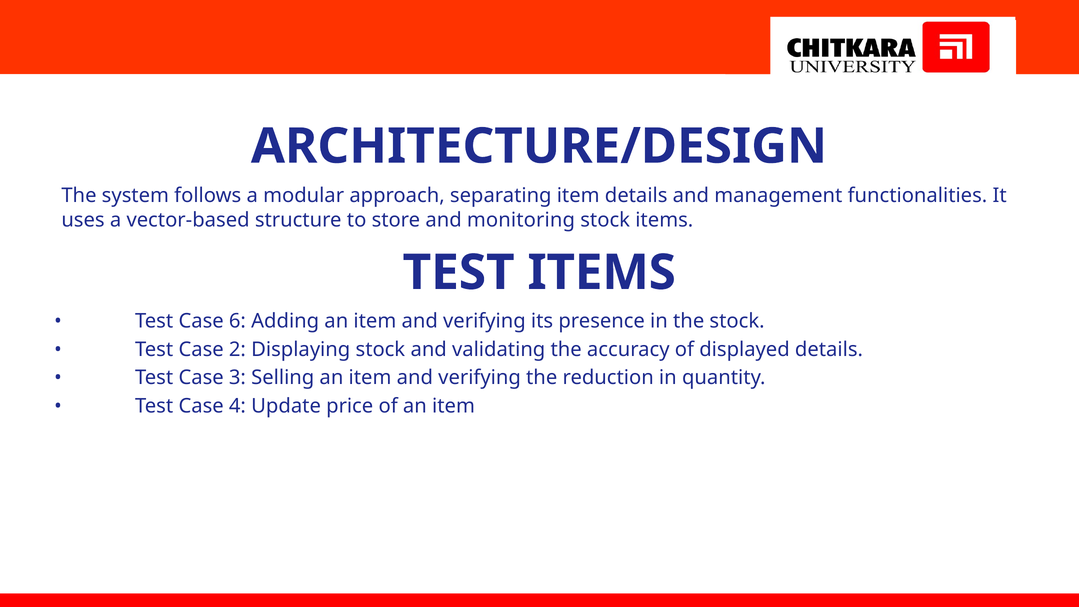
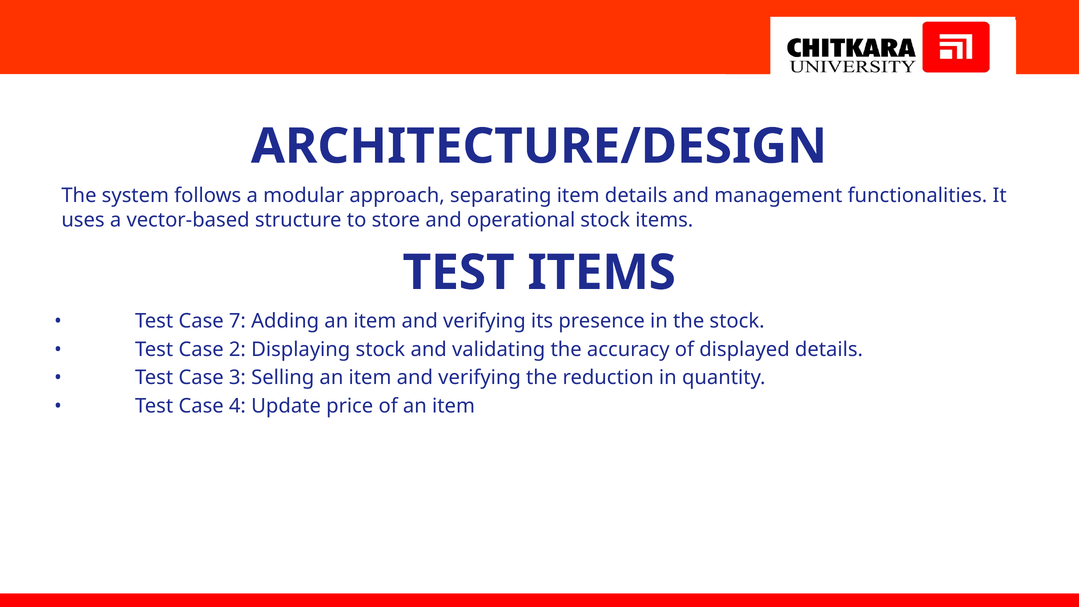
monitoring: monitoring -> operational
6: 6 -> 7
